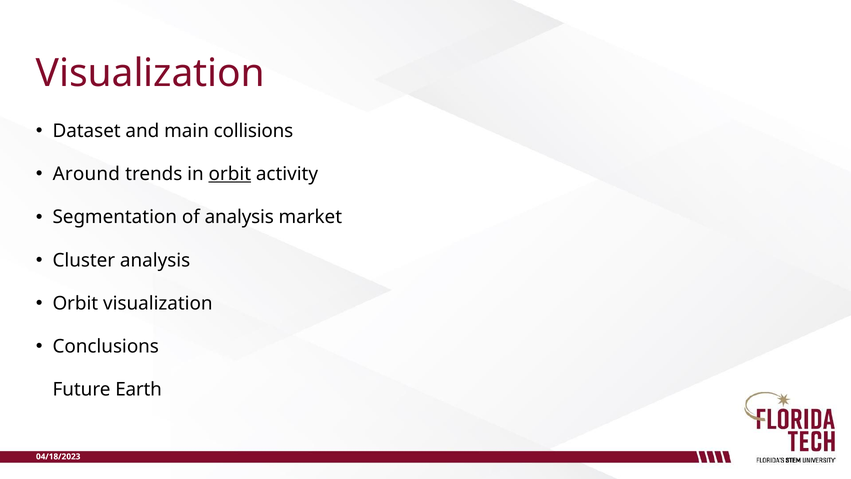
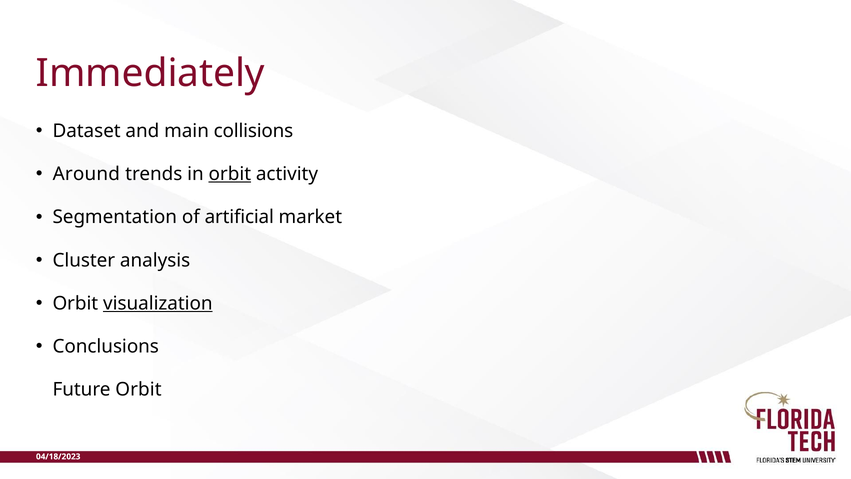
Visualization at (150, 73): Visualization -> Immediately
of analysis: analysis -> artificial
visualization at (158, 303) underline: none -> present
Future Earth: Earth -> Orbit
